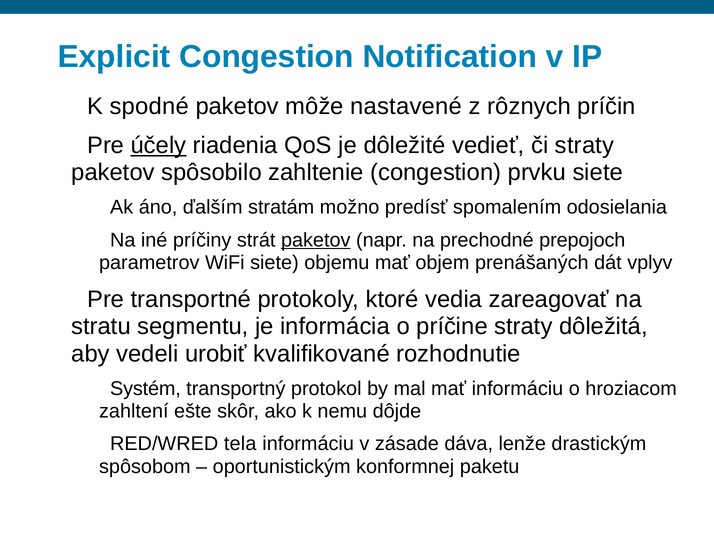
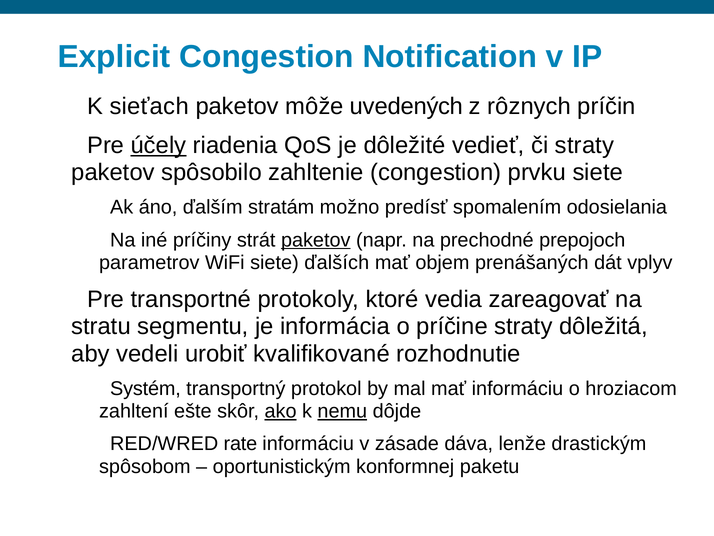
spodné: spodné -> sieťach
nastavené: nastavené -> uvedených
objemu: objemu -> ďalších
ako underline: none -> present
nemu underline: none -> present
tela: tela -> rate
